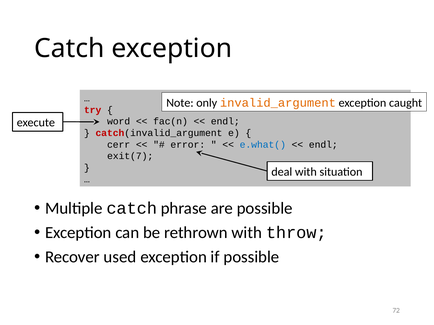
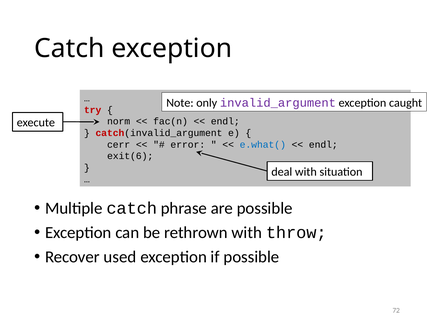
invalid_argument colour: orange -> purple
word: word -> norm
exit(7: exit(7 -> exit(6
